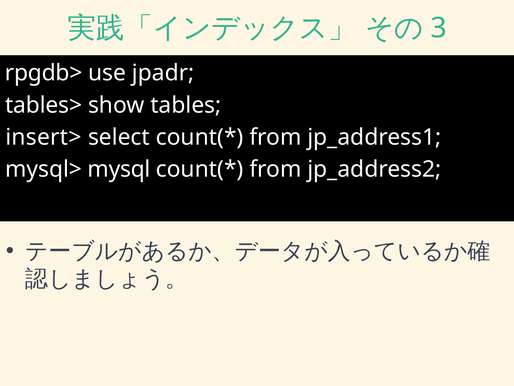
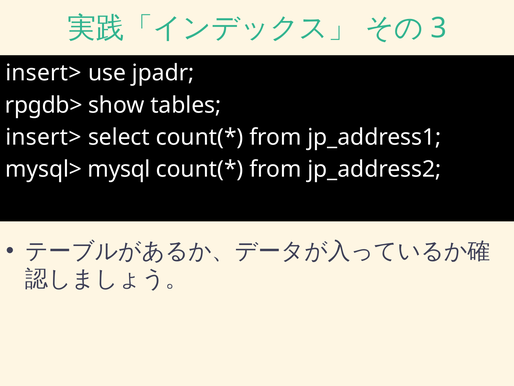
rpgdb> at (44, 73): rpgdb> -> insert>
tables>: tables> -> rpgdb>
